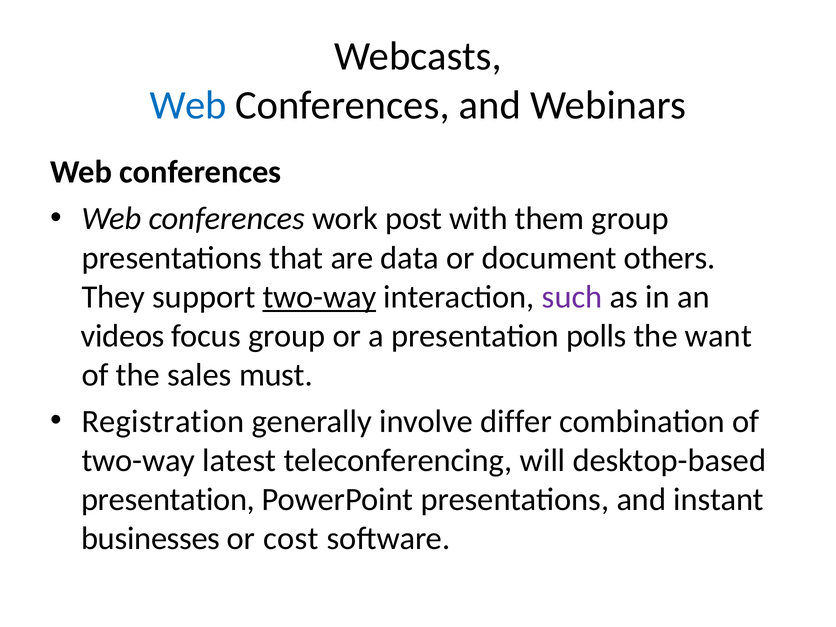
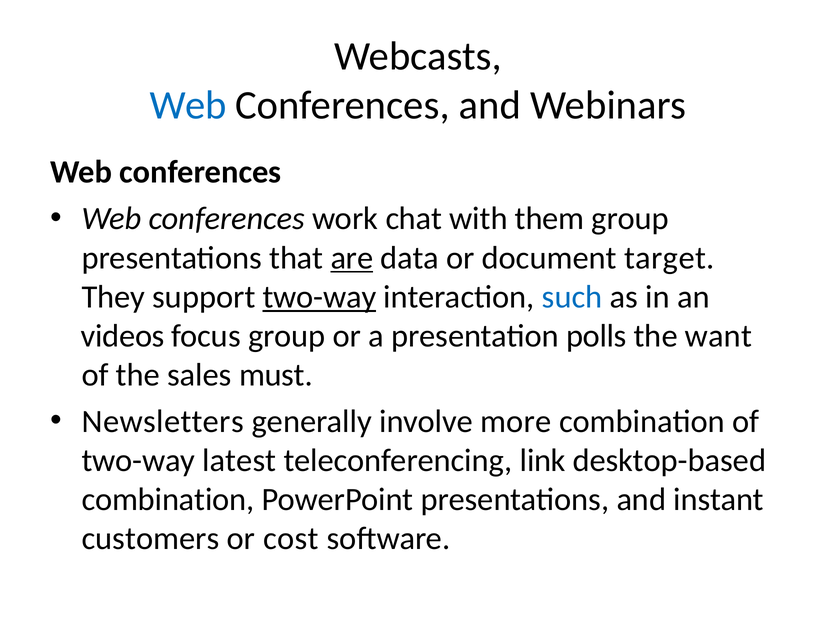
post: post -> chat
are underline: none -> present
others: others -> target
such colour: purple -> blue
Registration: Registration -> Newsletters
differ: differ -> more
will: will -> link
presentation at (168, 499): presentation -> combination
businesses: businesses -> customers
